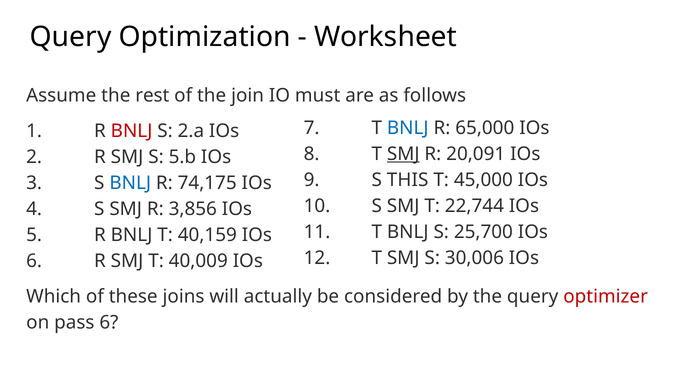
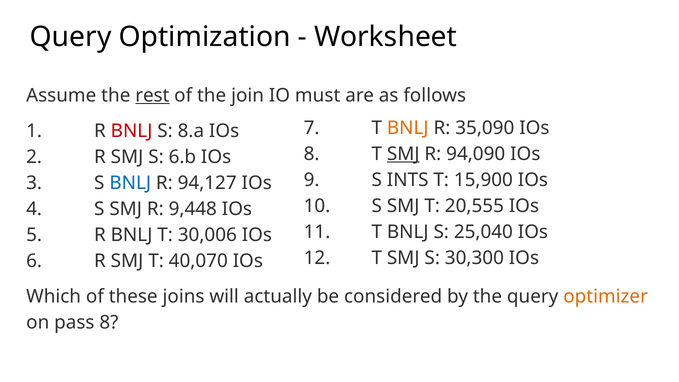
rest underline: none -> present
BNLJ at (408, 128) colour: blue -> orange
65,000: 65,000 -> 35,090
2.a: 2.a -> 8.a
20,091: 20,091 -> 94,090
5.b: 5.b -> 6.b
THIS: THIS -> INTS
45,000: 45,000 -> 15,900
74,175: 74,175 -> 94,127
22,744: 22,744 -> 20,555
3,856: 3,856 -> 9,448
25,700: 25,700 -> 25,040
40,159: 40,159 -> 30,006
30,006: 30,006 -> 30,300
40,009: 40,009 -> 40,070
optimizer colour: red -> orange
pass 6: 6 -> 8
